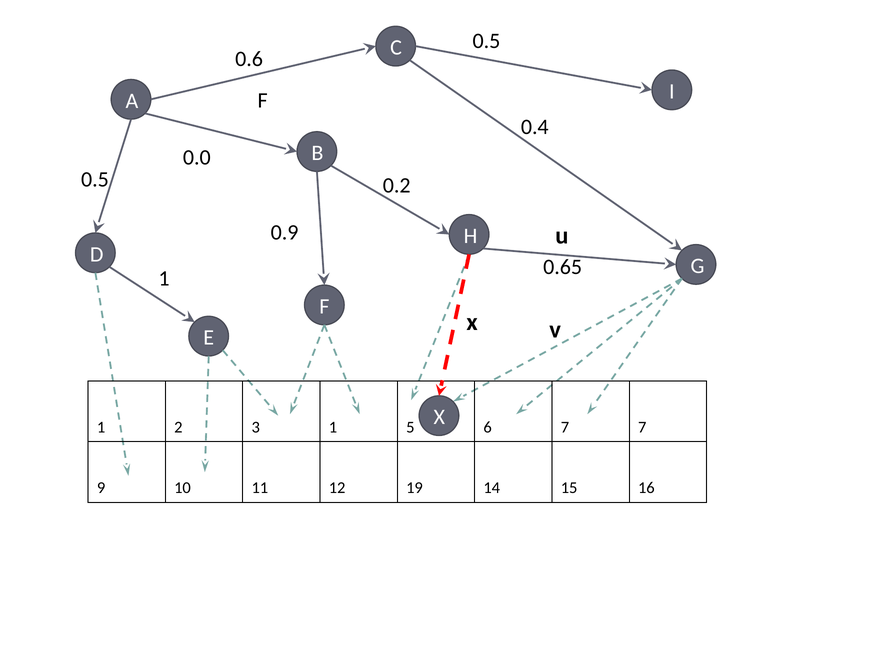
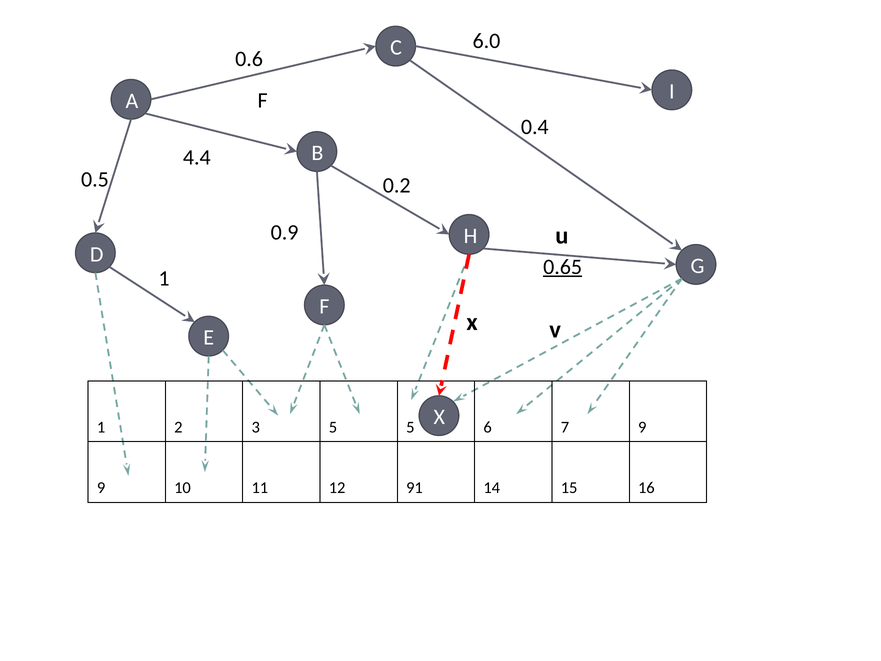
0.5 at (486, 41): 0.5 -> 6.0
0.0: 0.0 -> 4.4
0.65 underline: none -> present
3 1: 1 -> 5
7 7: 7 -> 9
19: 19 -> 91
